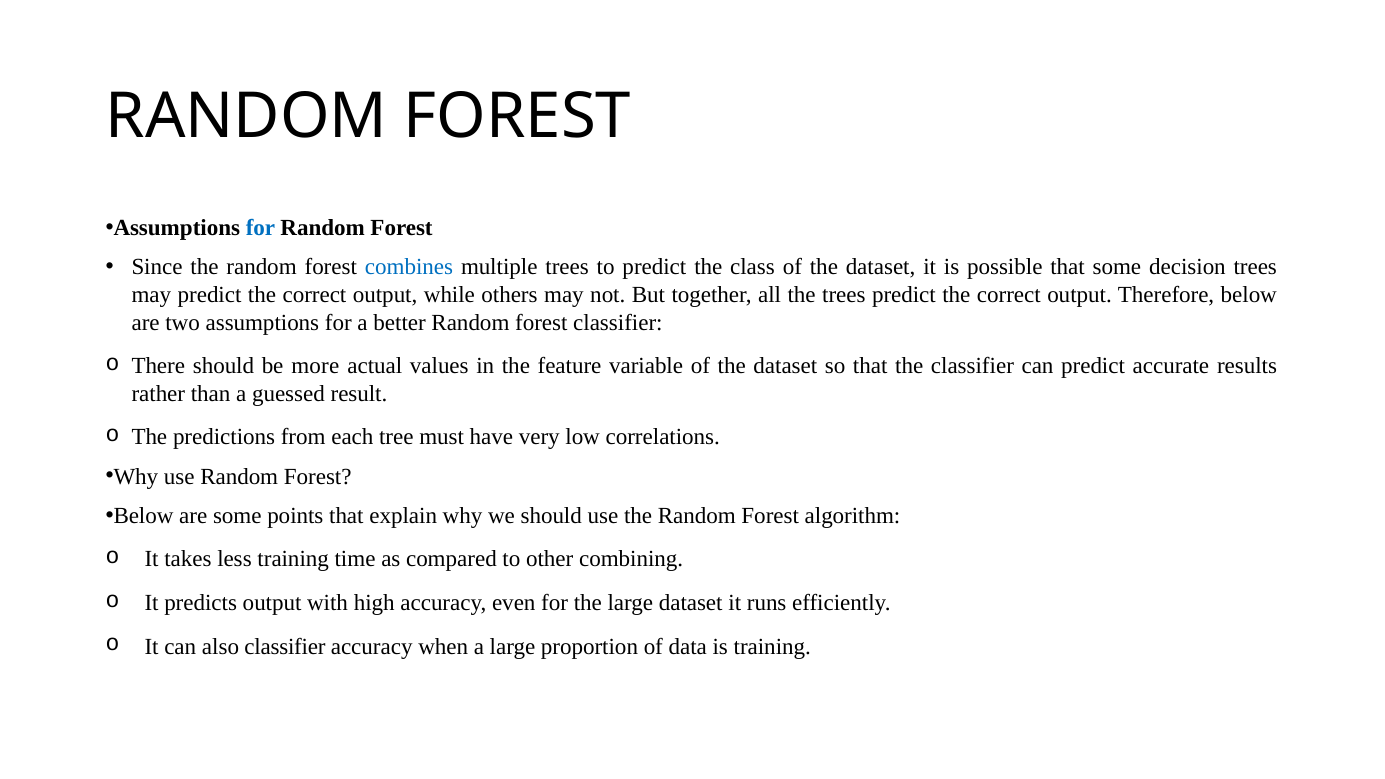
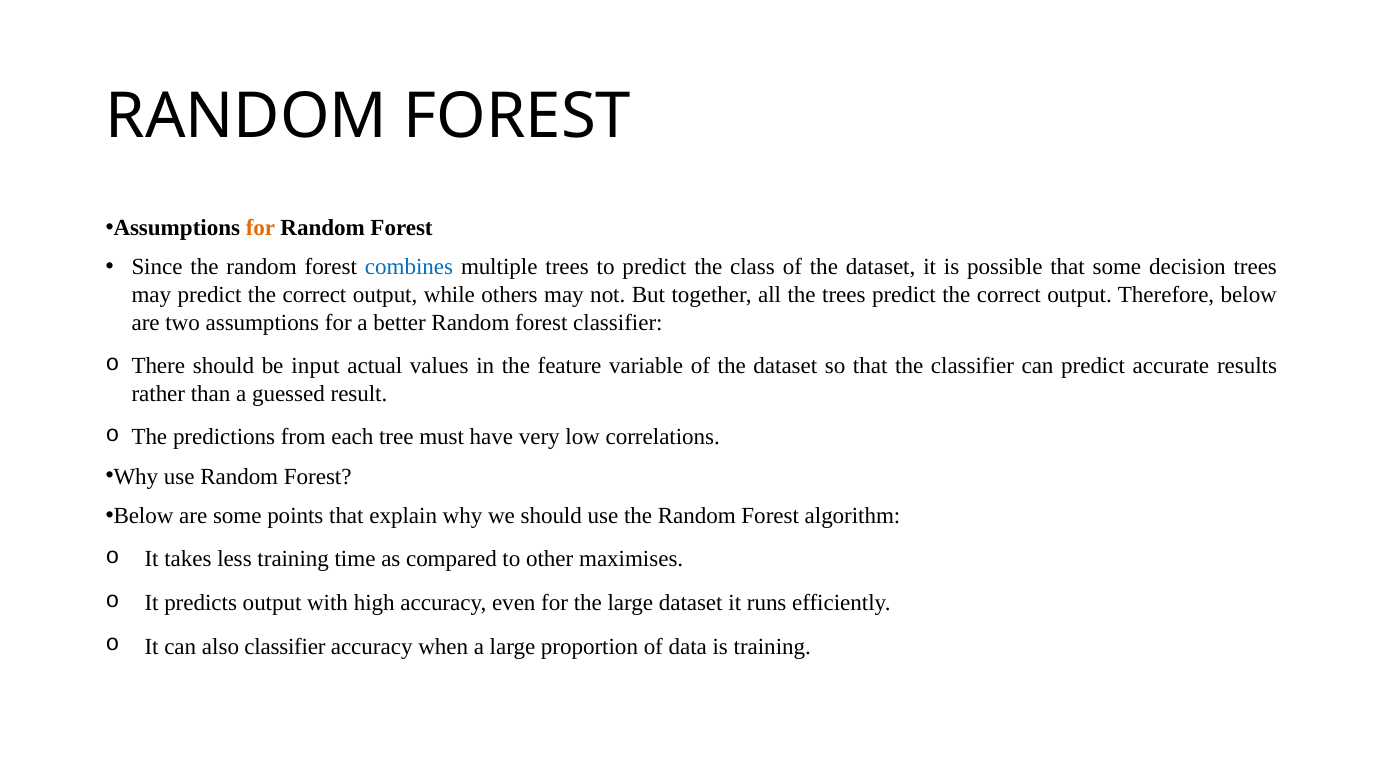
for at (260, 228) colour: blue -> orange
more: more -> input
combining: combining -> maximises
